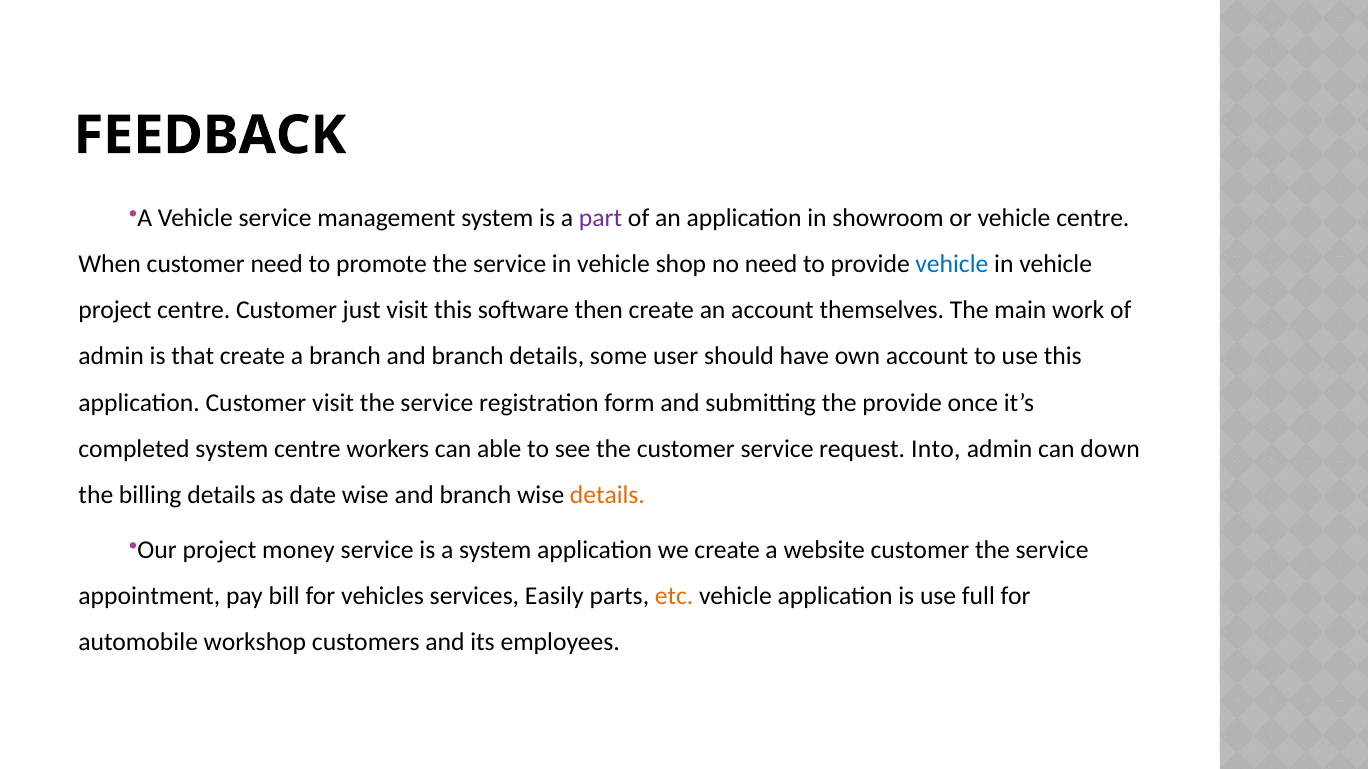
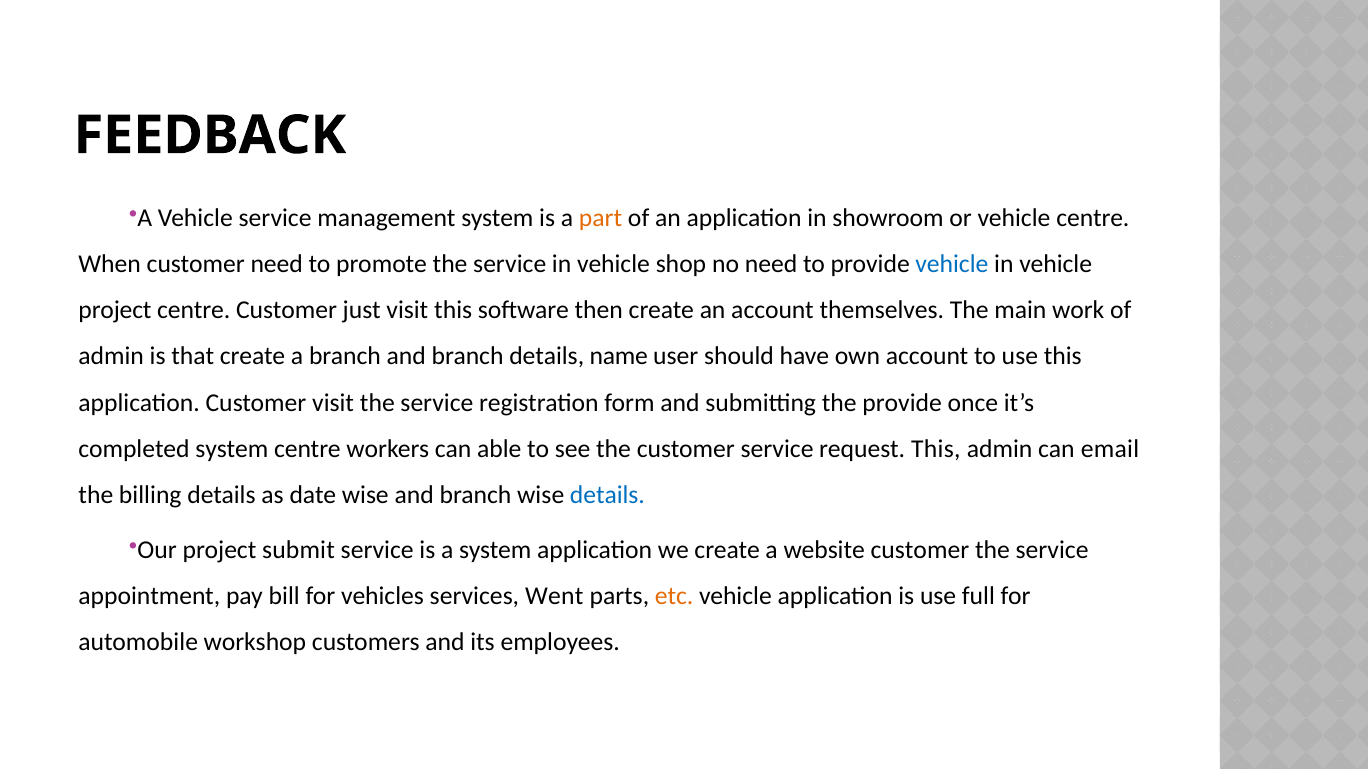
part colour: purple -> orange
some: some -> name
request Into: Into -> This
down: down -> email
details at (607, 495) colour: orange -> blue
money: money -> submit
Easily: Easily -> Went
